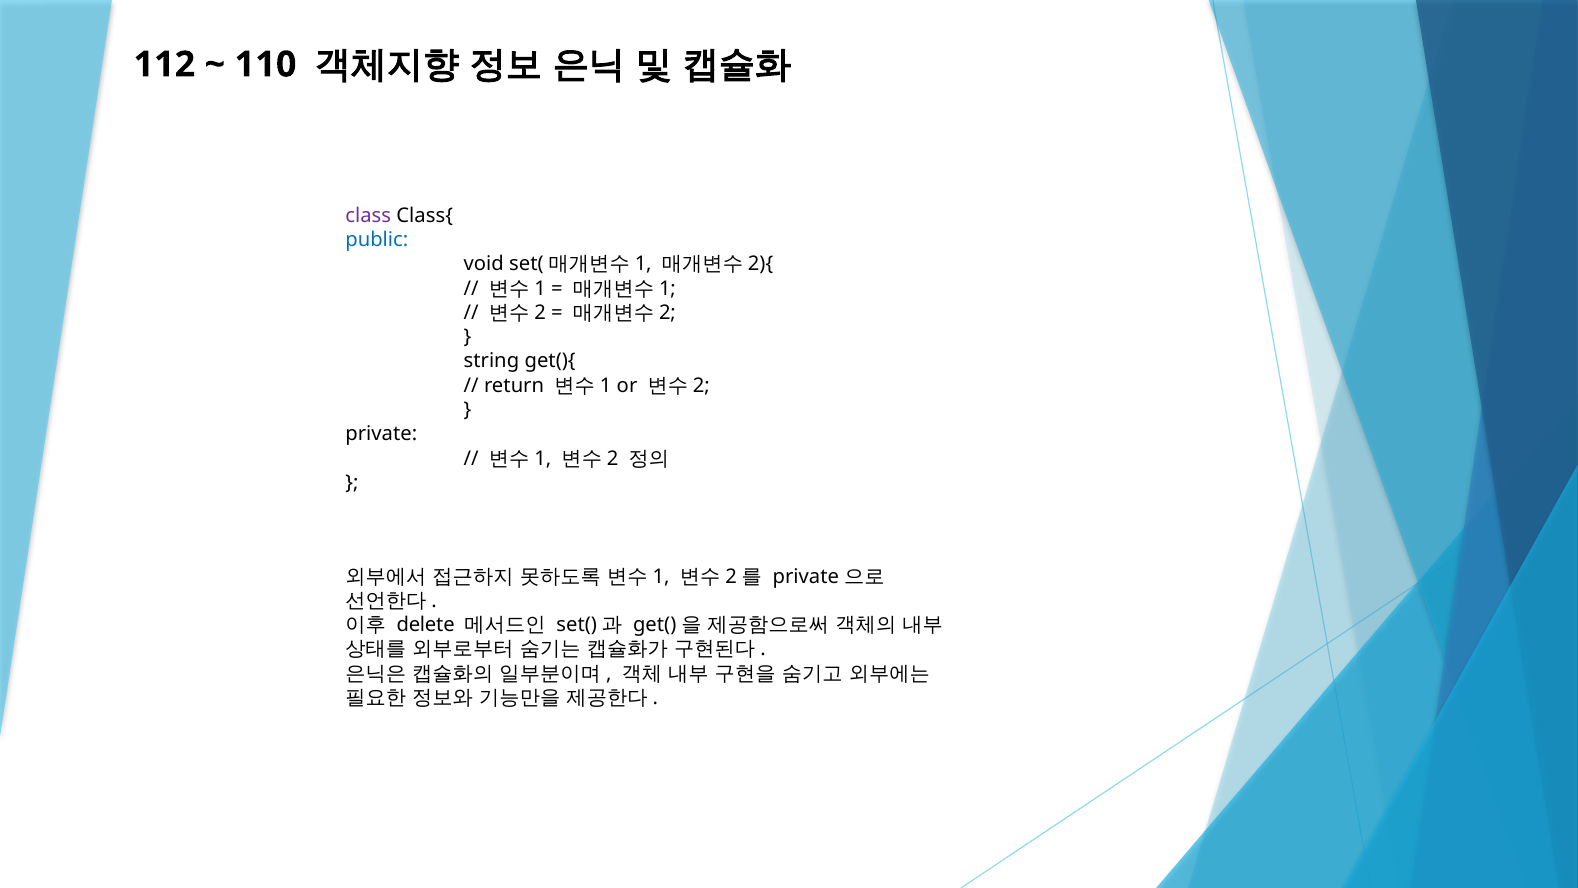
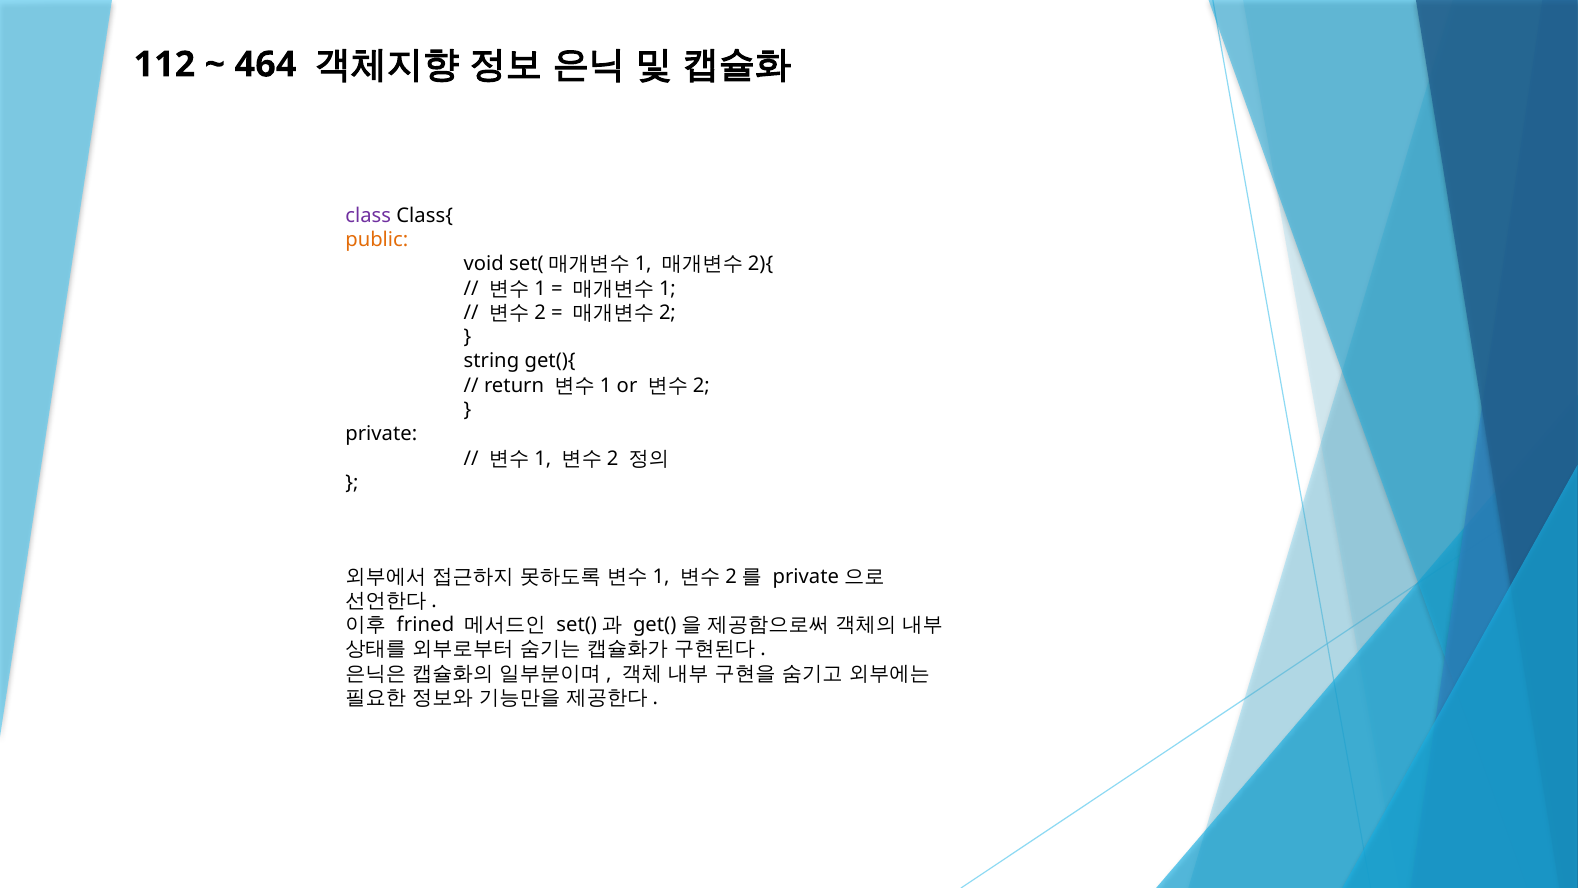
110: 110 -> 464
public colour: blue -> orange
delete: delete -> frined
